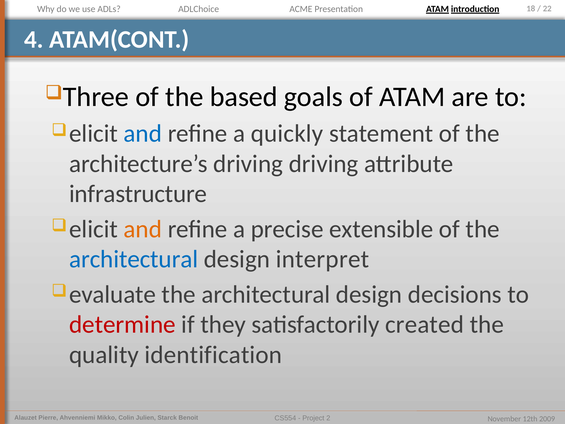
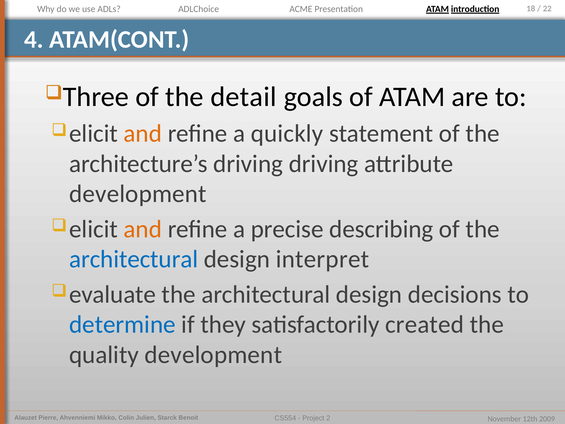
based: based -> detail
and at (143, 134) colour: blue -> orange
infrastructure at (138, 194): infrastructure -> development
extensible: extensible -> describing
determine colour: red -> blue
quality identification: identification -> development
